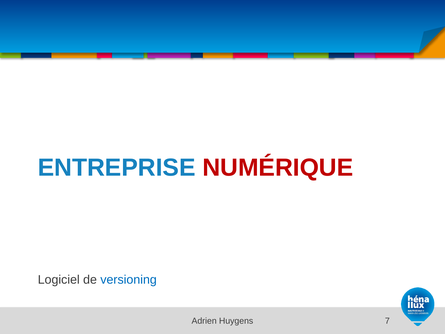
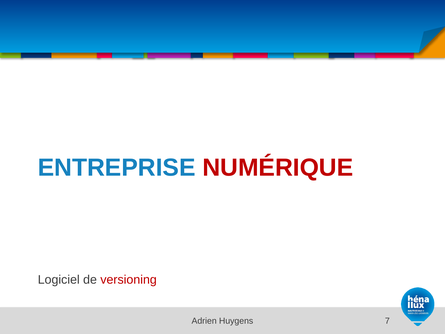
versioning colour: blue -> red
